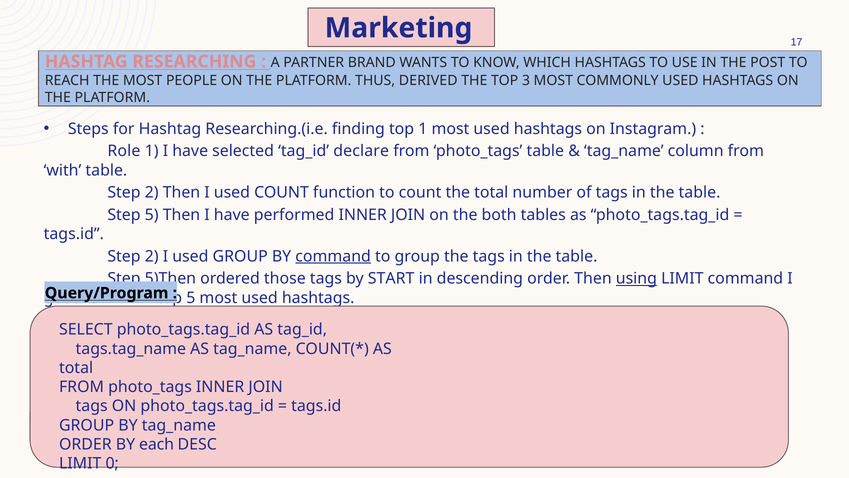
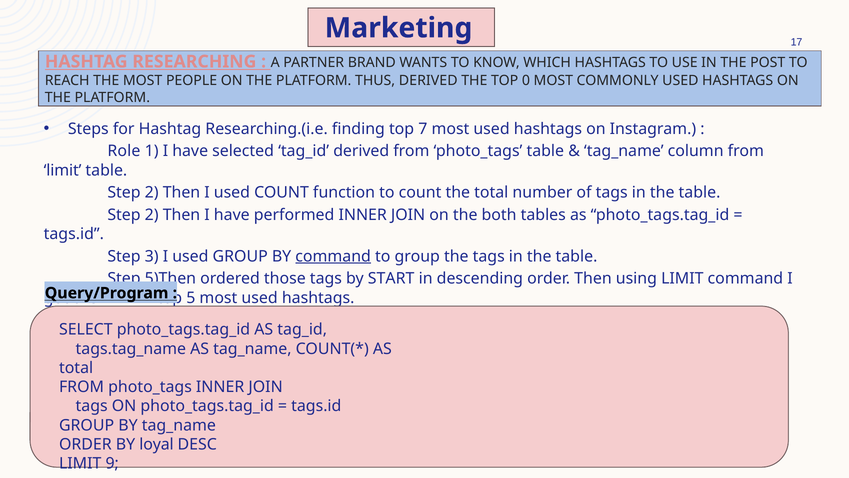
3: 3 -> 0
top 1: 1 -> 7
tag_id declare: declare -> derived
with at (63, 170): with -> limit
5 at (152, 215): 5 -> 2
2 at (152, 256): 2 -> 3
using underline: present -> none
each: each -> loyal
0: 0 -> 9
